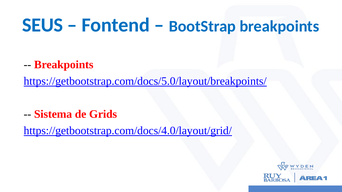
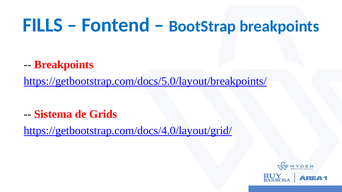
SEUS: SEUS -> FILLS
